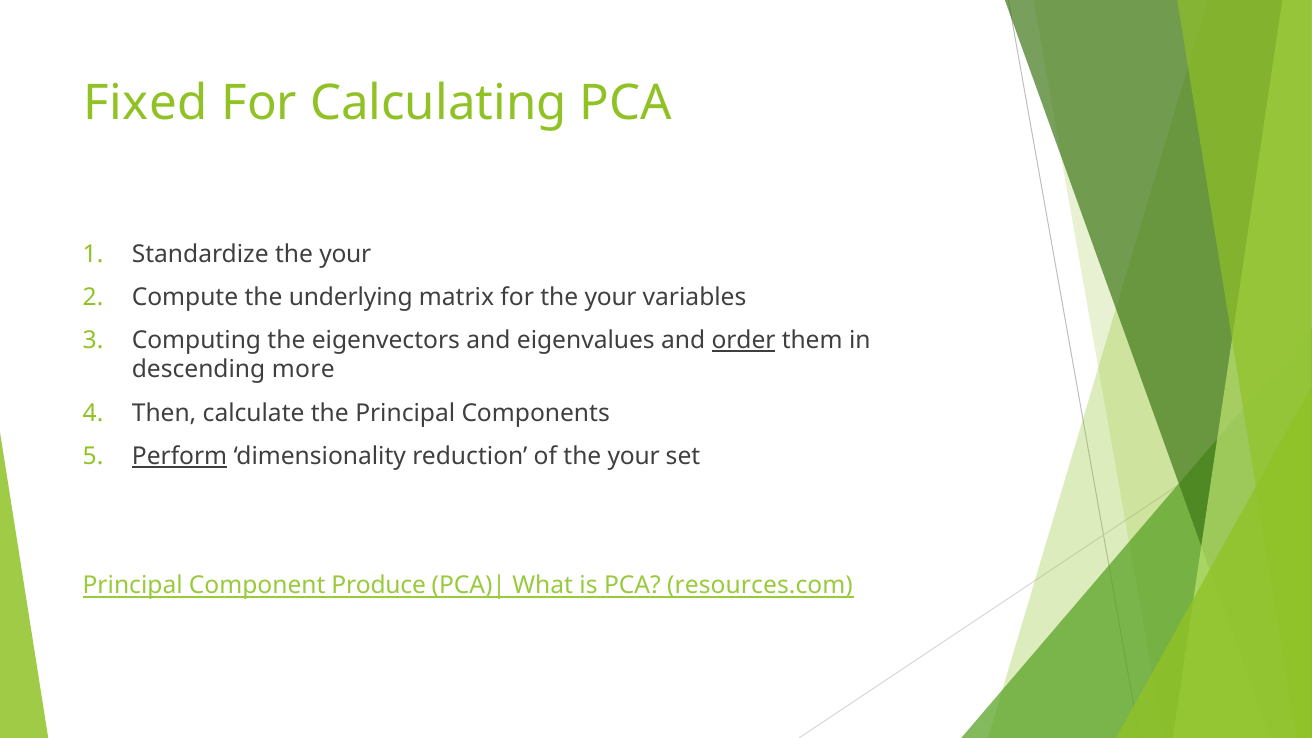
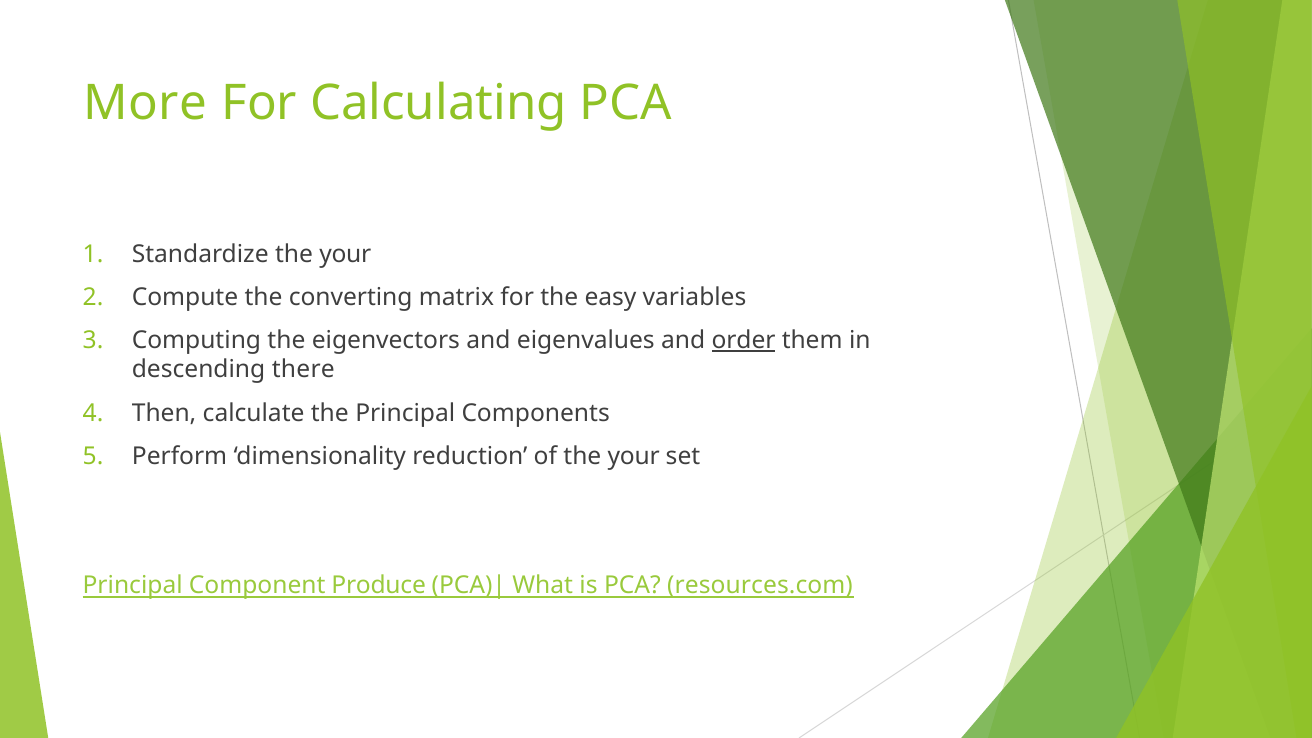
Fixed: Fixed -> More
underlying: underlying -> converting
for the your: your -> easy
more: more -> there
Perform underline: present -> none
